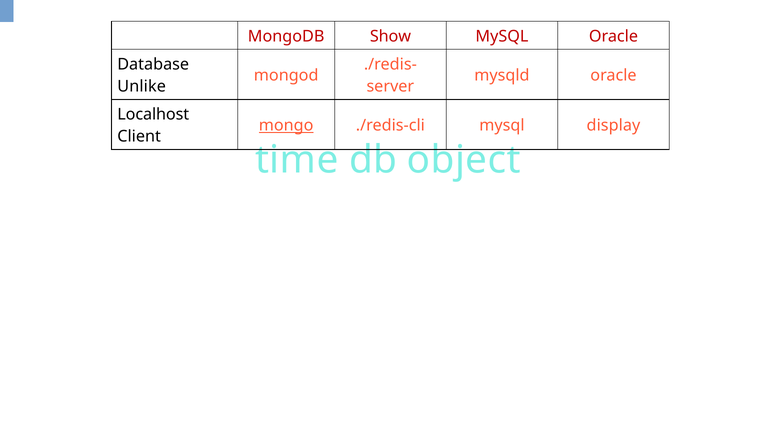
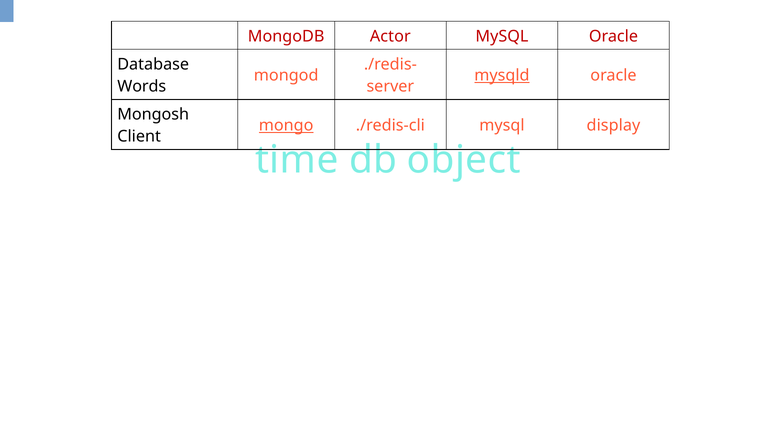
Show: Show -> Actor
mysqld underline: none -> present
Unlike: Unlike -> Words
Localhost: Localhost -> Mongosh
